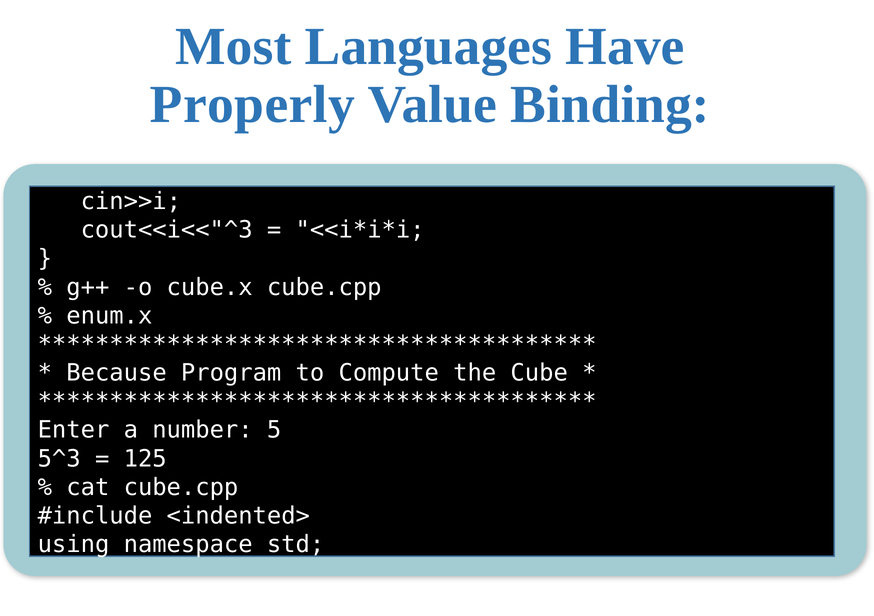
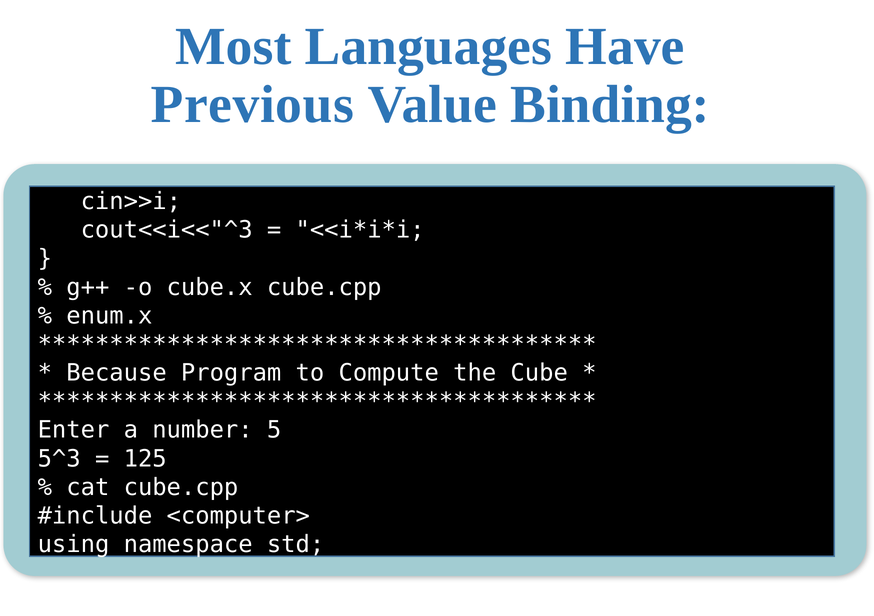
Properly: Properly -> Previous
<indented>: <indented> -> <computer>
